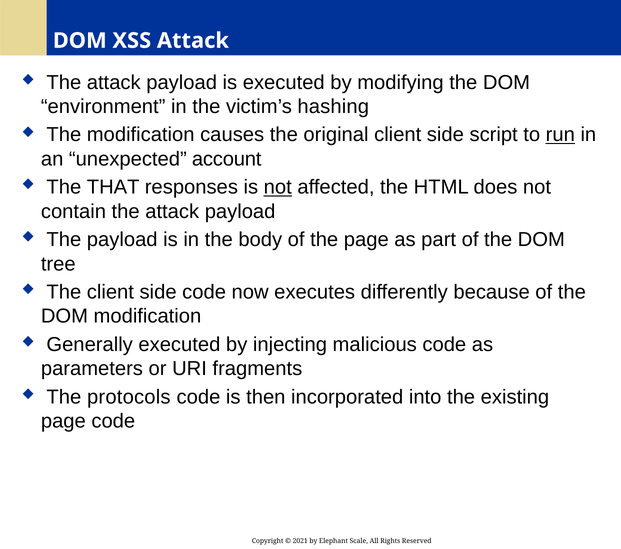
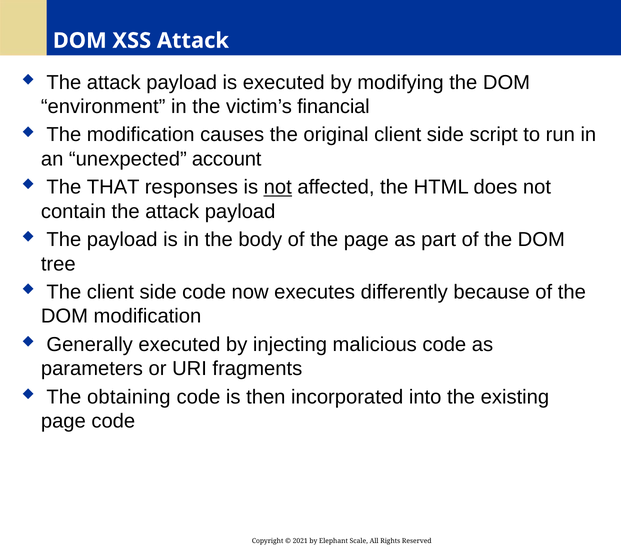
hashing: hashing -> financial
run underline: present -> none
protocols: protocols -> obtaining
